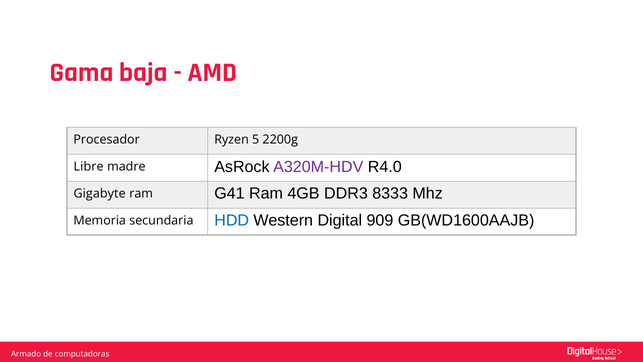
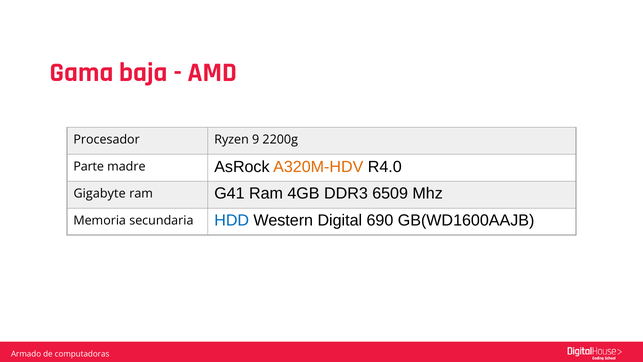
5: 5 -> 9
Libre: Libre -> Parte
A320M-HDV colour: purple -> orange
8333: 8333 -> 6509
909: 909 -> 690
